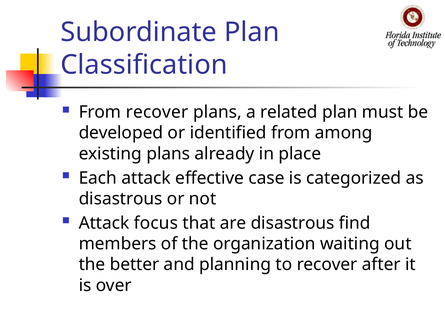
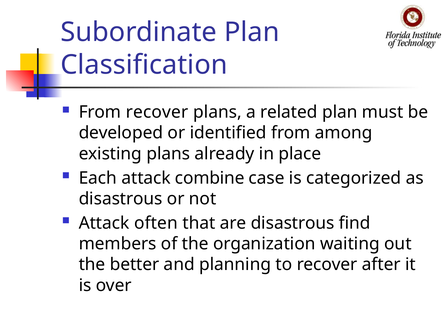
effective: effective -> combine
focus: focus -> often
